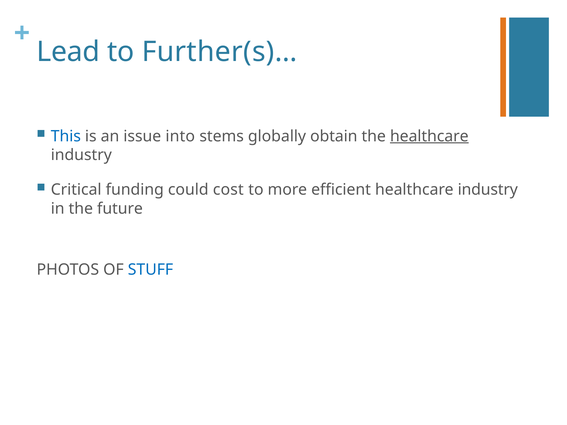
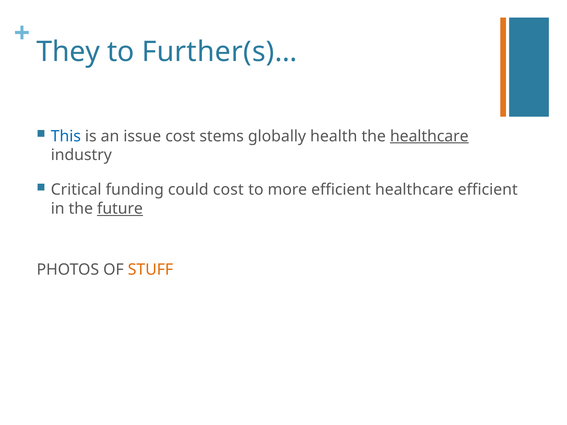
Lead: Lead -> They
issue into: into -> cost
obtain: obtain -> health
efficient healthcare industry: industry -> efficient
future underline: none -> present
STUFF colour: blue -> orange
